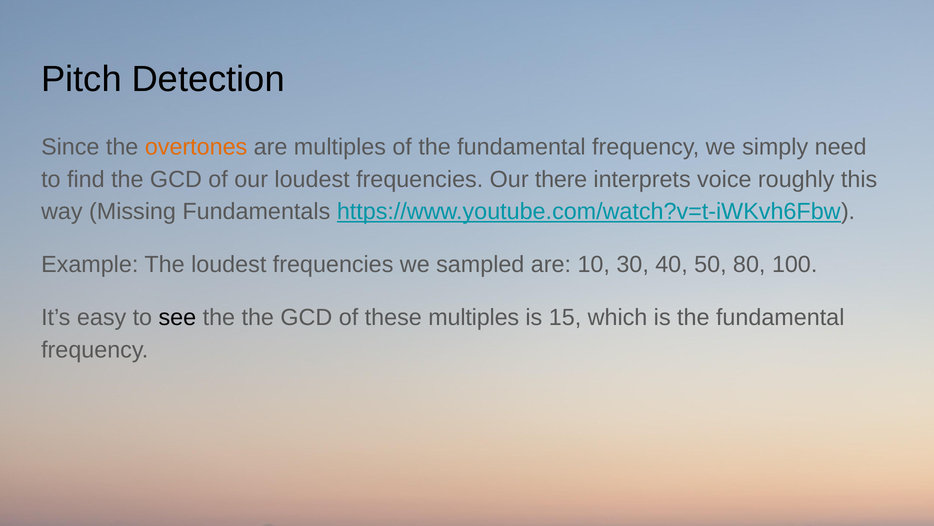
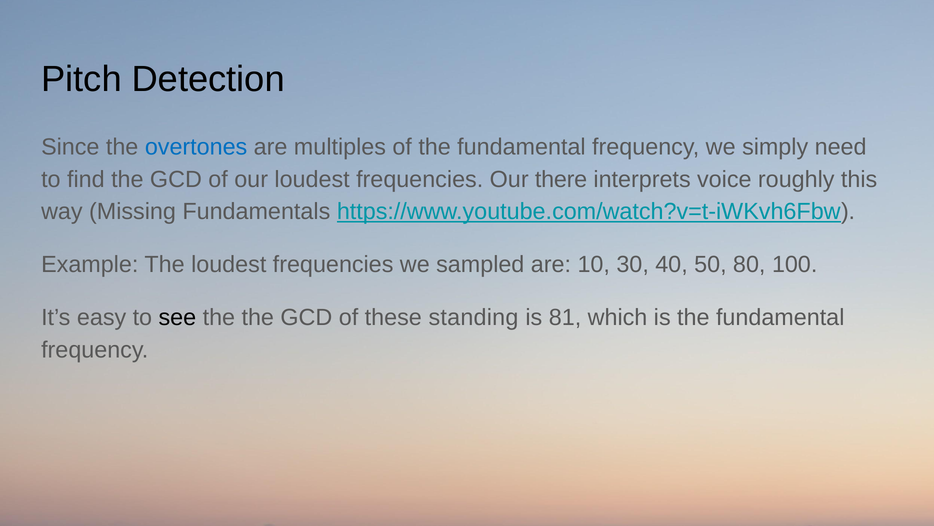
overtones colour: orange -> blue
these multiples: multiples -> standing
15: 15 -> 81
